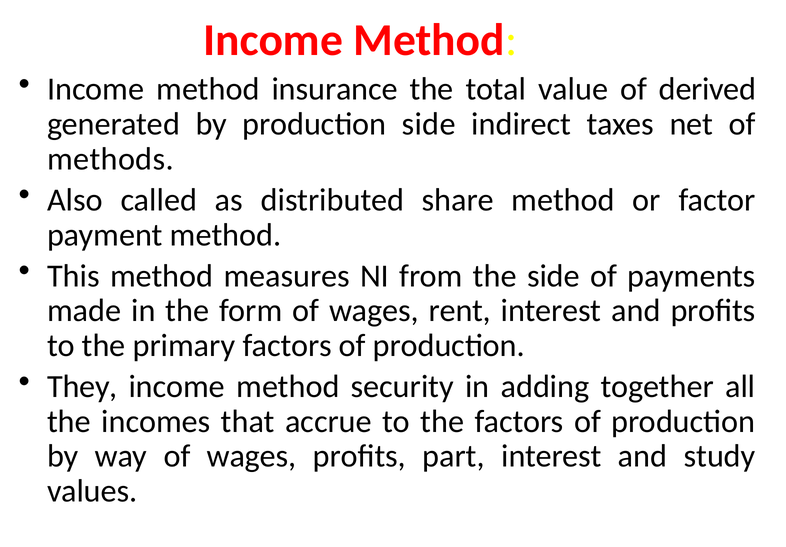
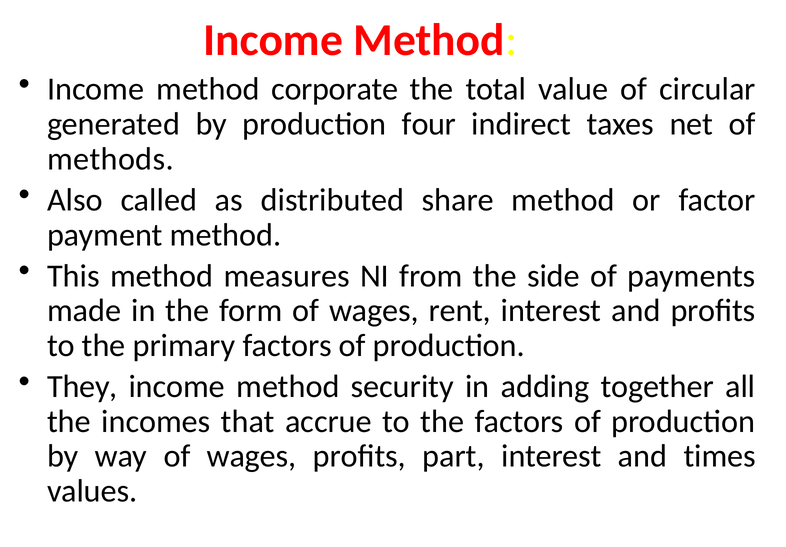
insurance: insurance -> corporate
derived: derived -> circular
production side: side -> four
study: study -> times
